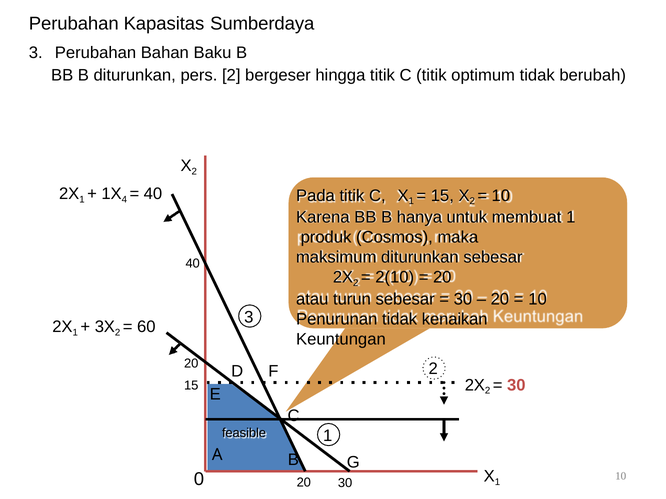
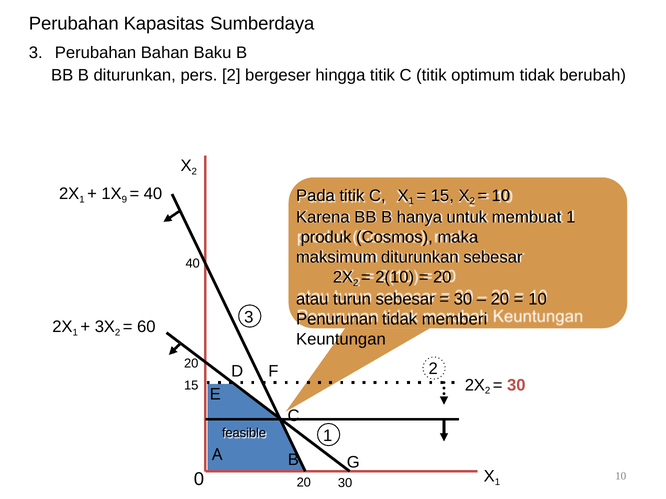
4: 4 -> 9
kenaikan: kenaikan -> memberi
